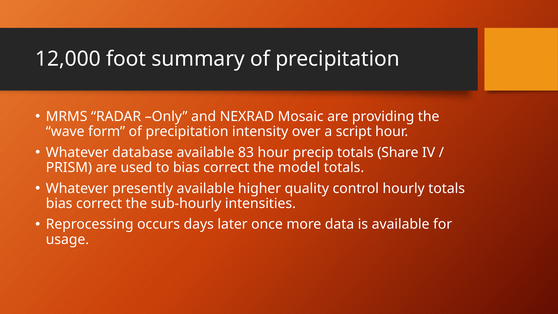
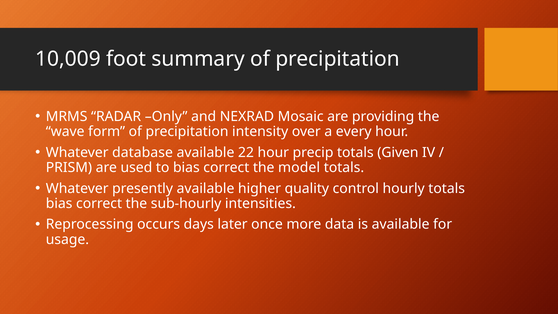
12,000: 12,000 -> 10,009
script: script -> every
83: 83 -> 22
Share: Share -> Given
